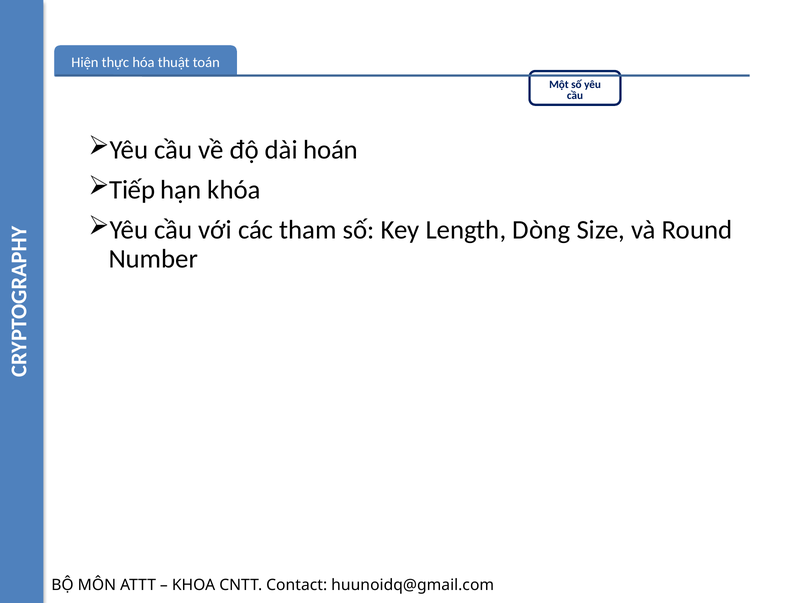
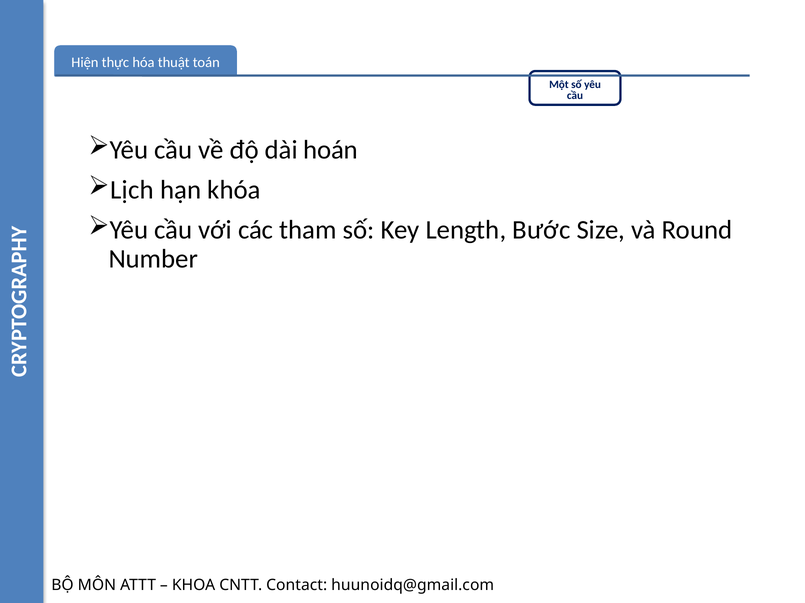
Tiếp: Tiếp -> Lịch
Dòng: Dòng -> Bước
